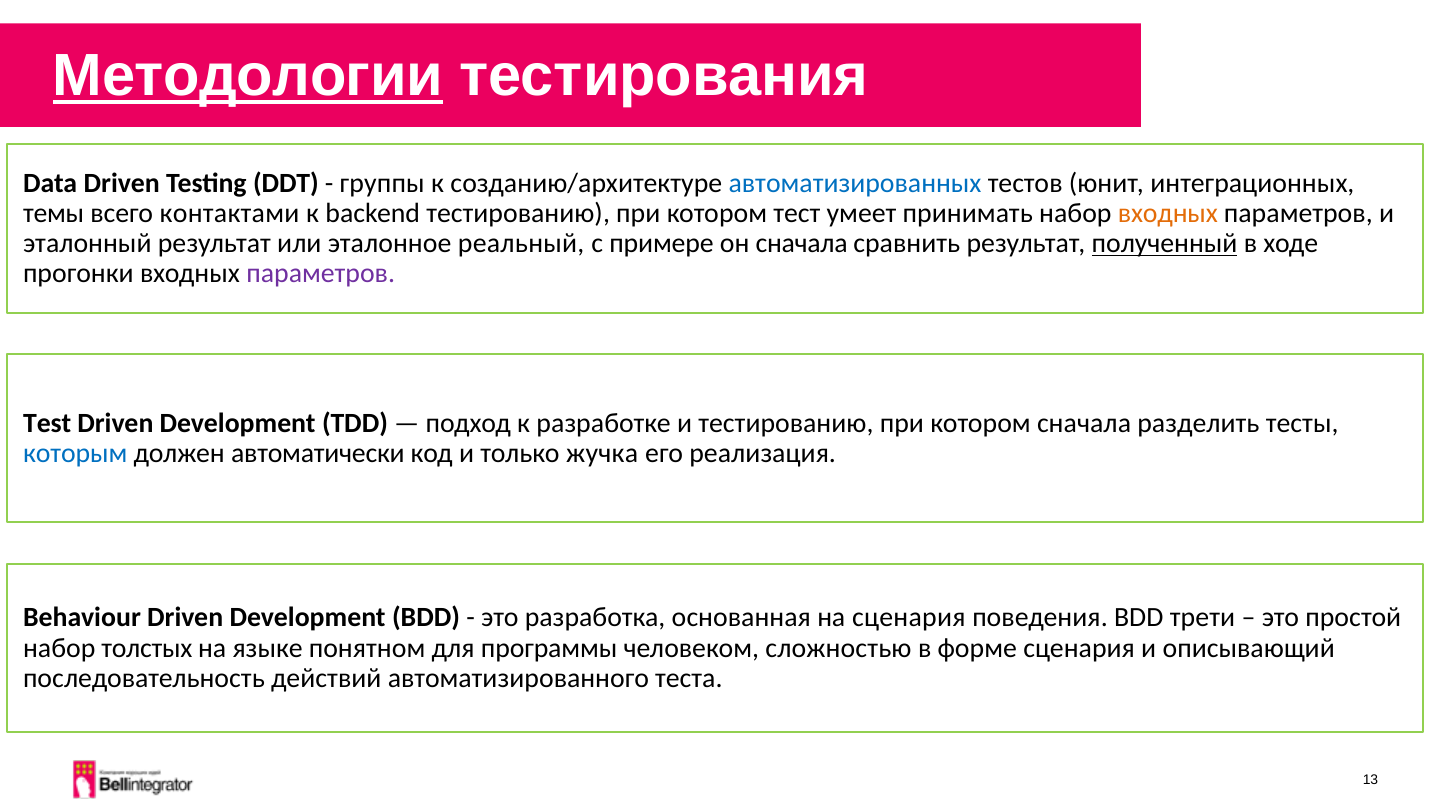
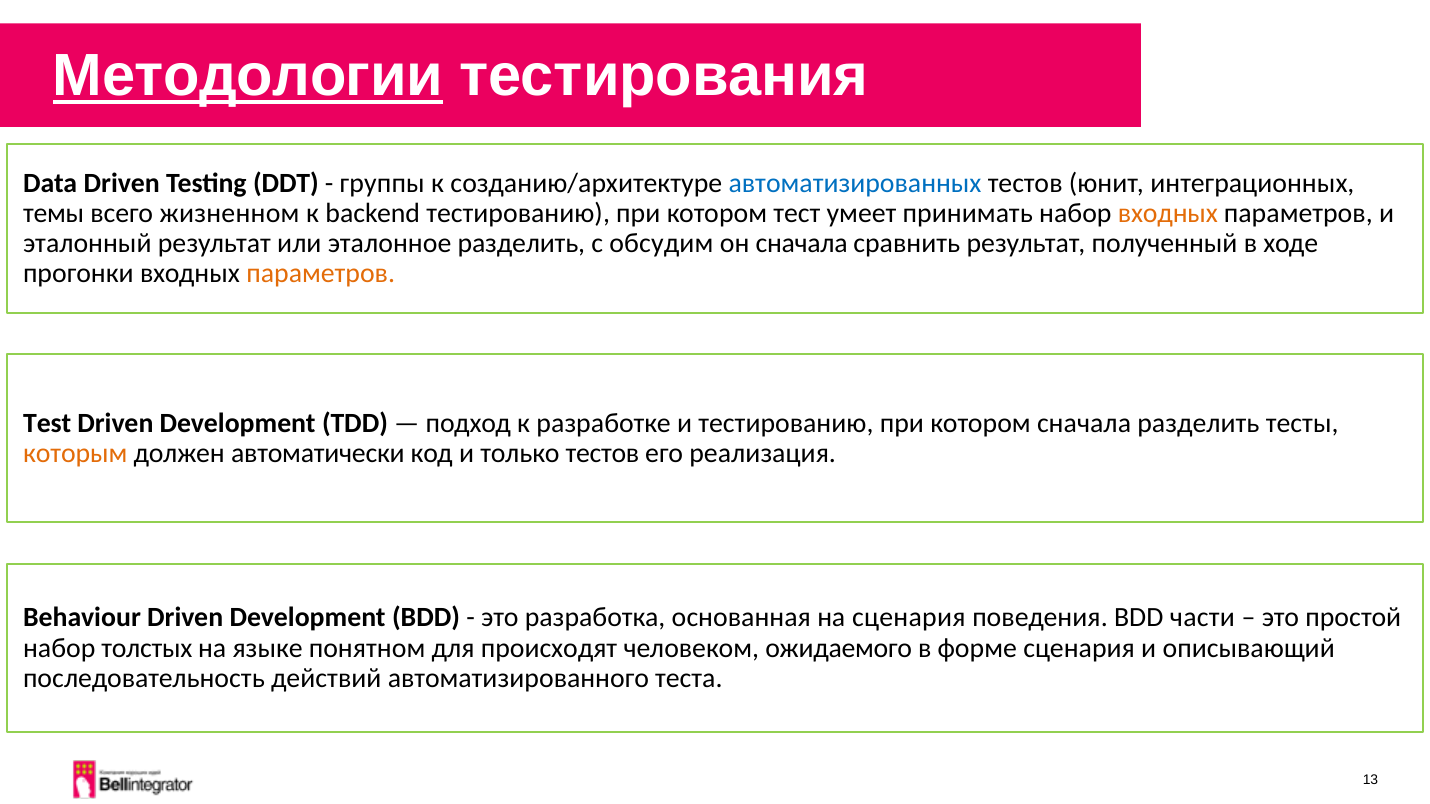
контактами: контактами -> жизненном
эталонное реальный: реальный -> разделить
примере: примере -> обсудим
полученный underline: present -> none
параметров at (321, 274) colour: purple -> orange
которым colour: blue -> orange
только жучка: жучка -> тестов
трети: трети -> части
программы: программы -> происходят
сложностью: сложностью -> ожидаемого
